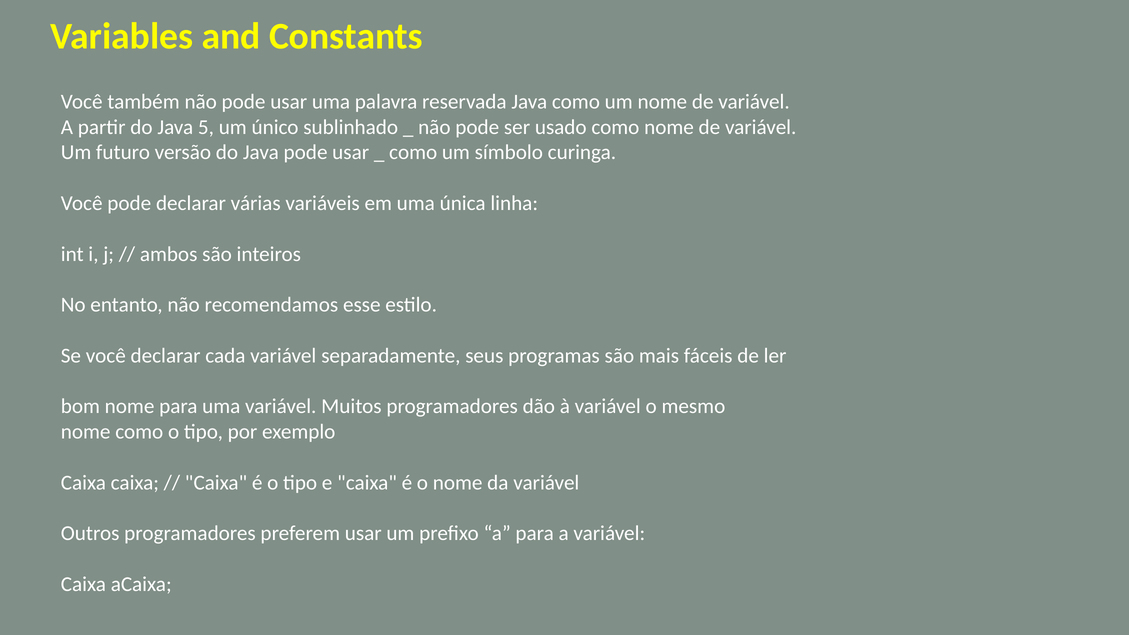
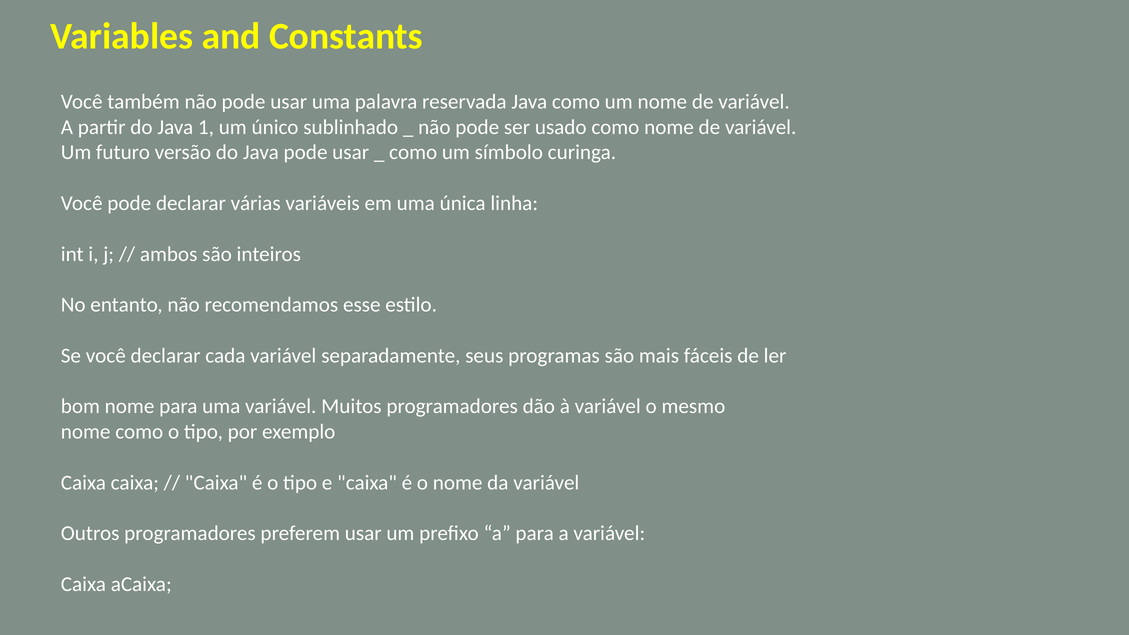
5: 5 -> 1
